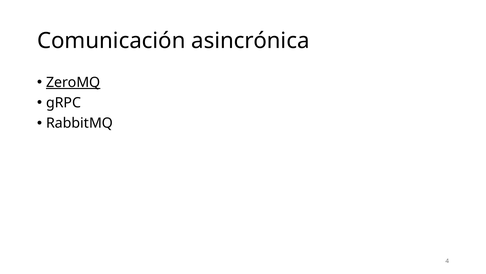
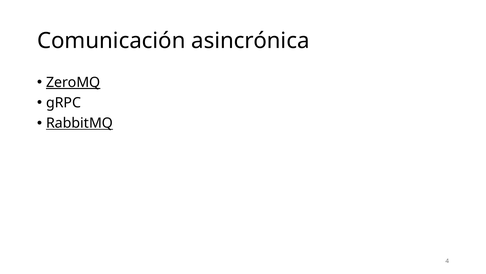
RabbitMQ underline: none -> present
